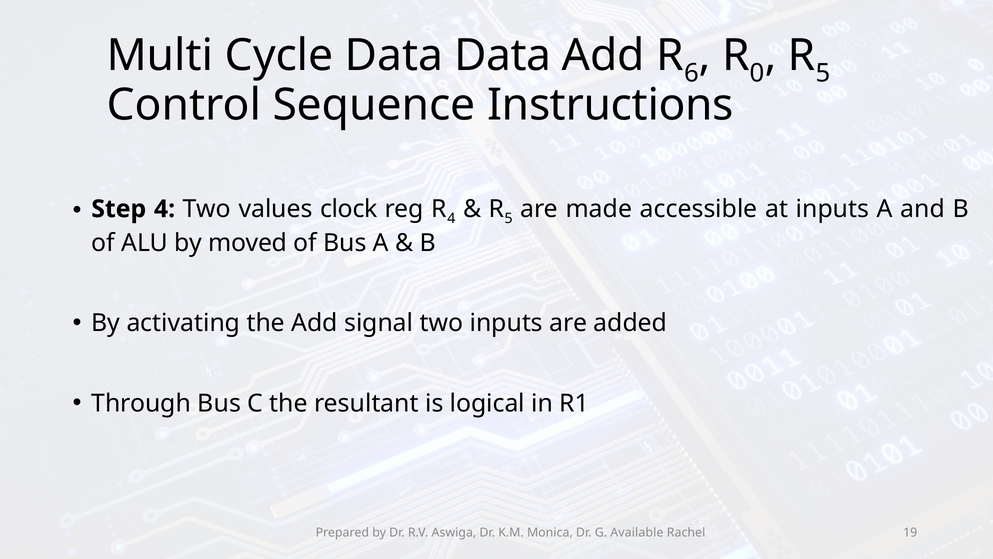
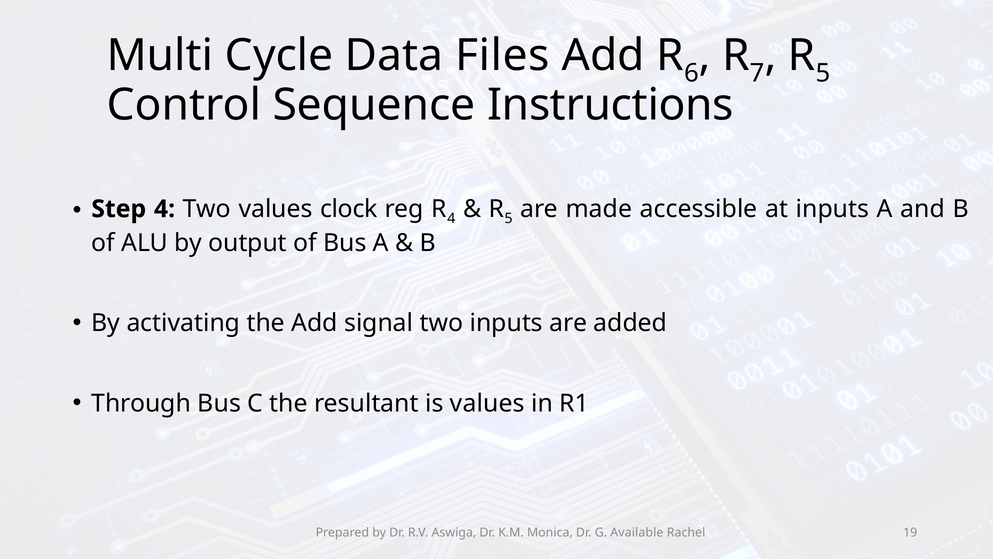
Data Data: Data -> Files
0: 0 -> 7
moved: moved -> output
is logical: logical -> values
